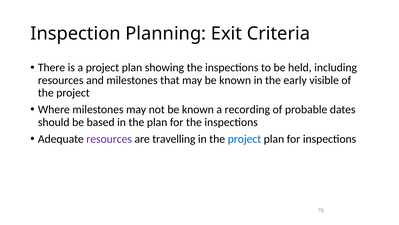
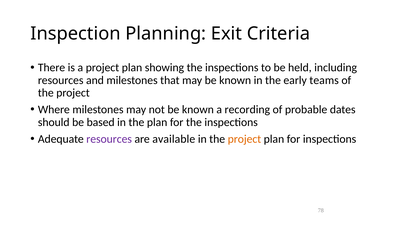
visible: visible -> teams
travelling: travelling -> available
project at (244, 139) colour: blue -> orange
